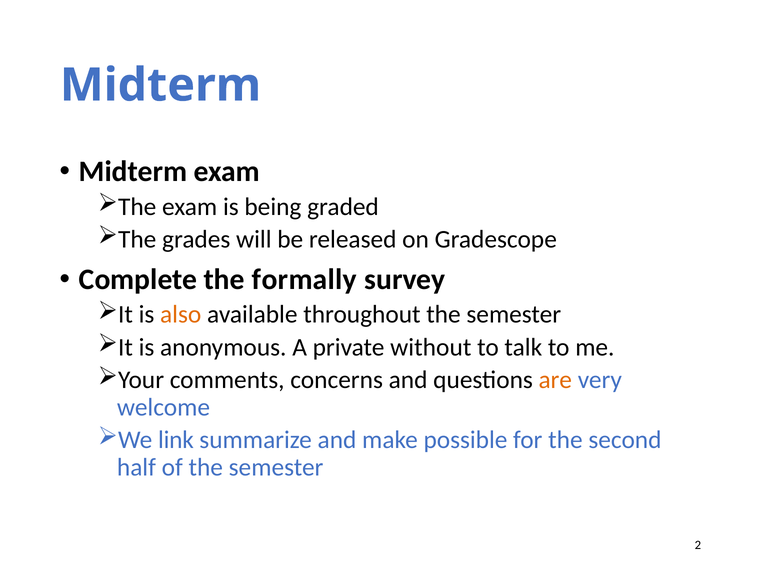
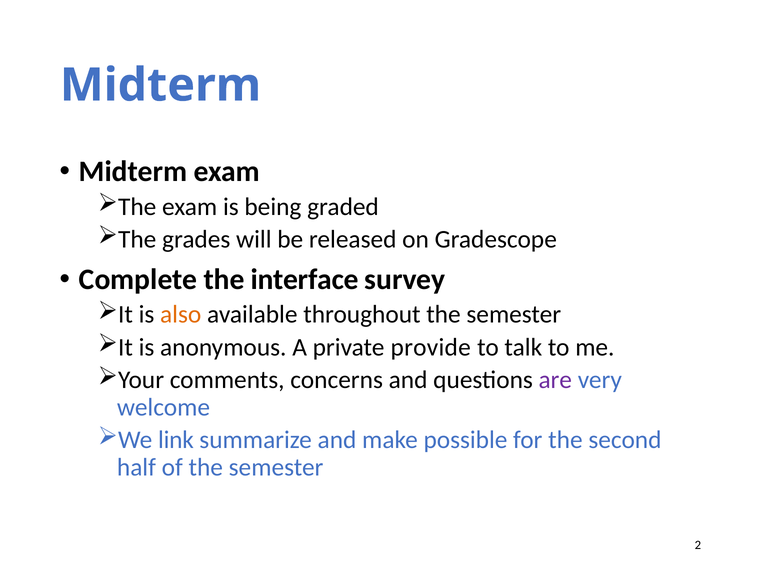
formally: formally -> interface
without: without -> provide
are colour: orange -> purple
